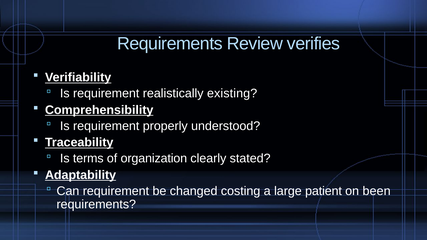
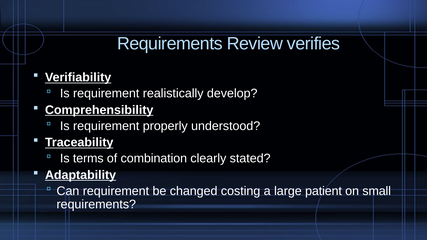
existing: existing -> develop
organization: organization -> combination
been: been -> small
